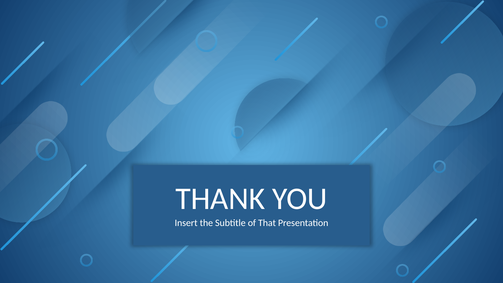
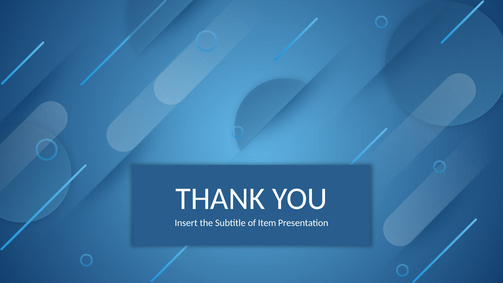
That: That -> Item
